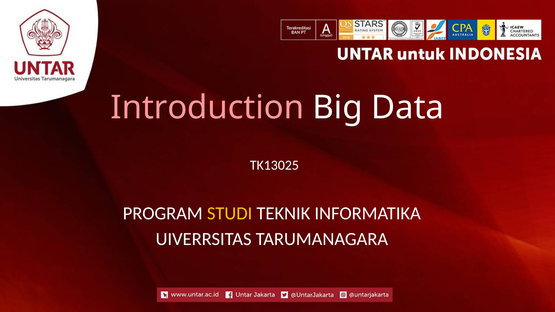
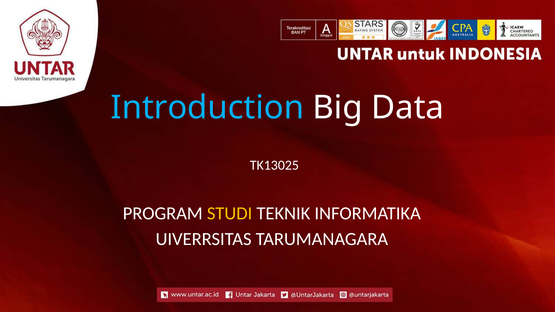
Introduction colour: pink -> light blue
